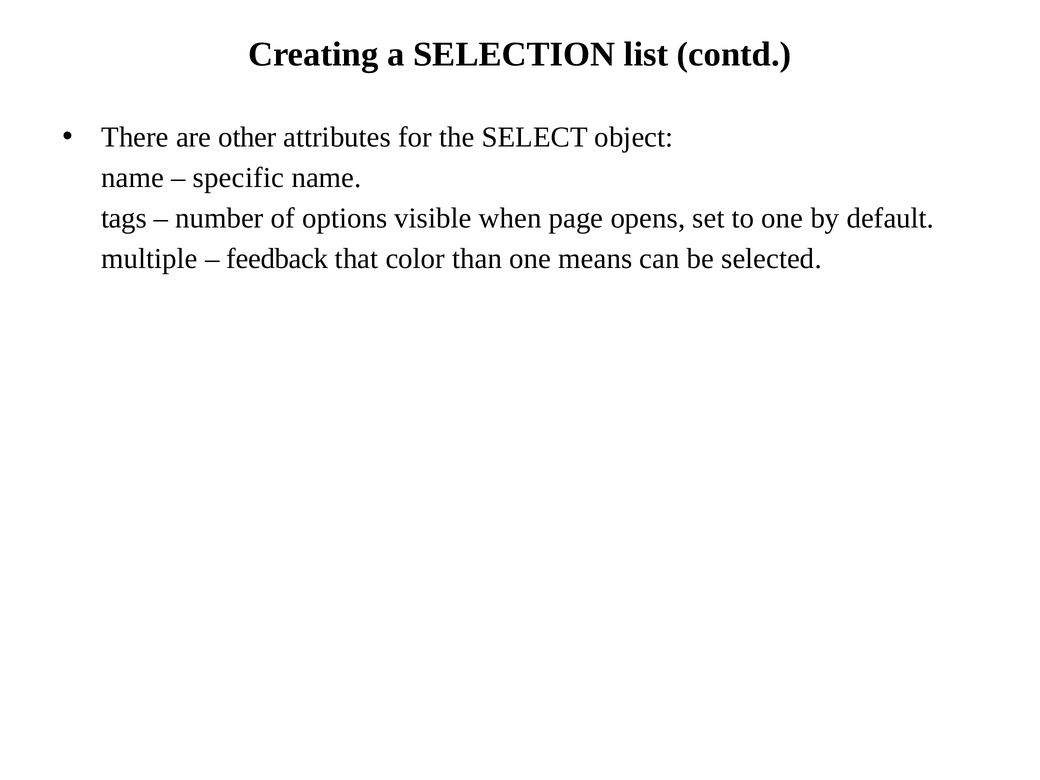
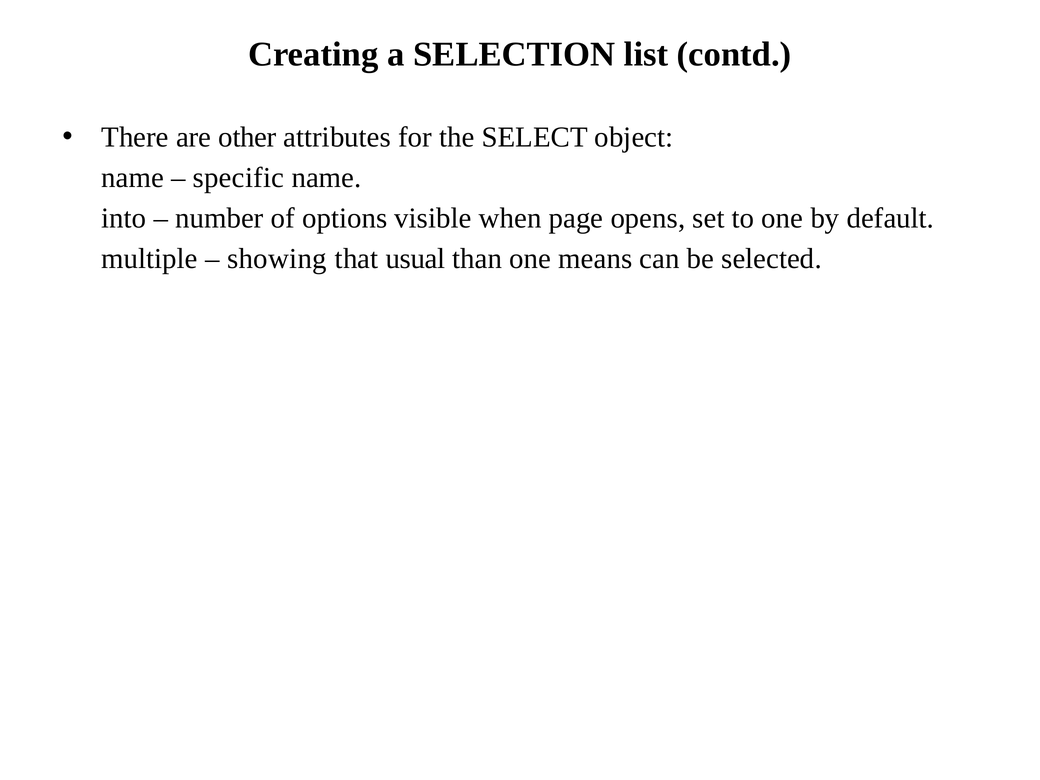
tags: tags -> into
feedback: feedback -> showing
color: color -> usual
